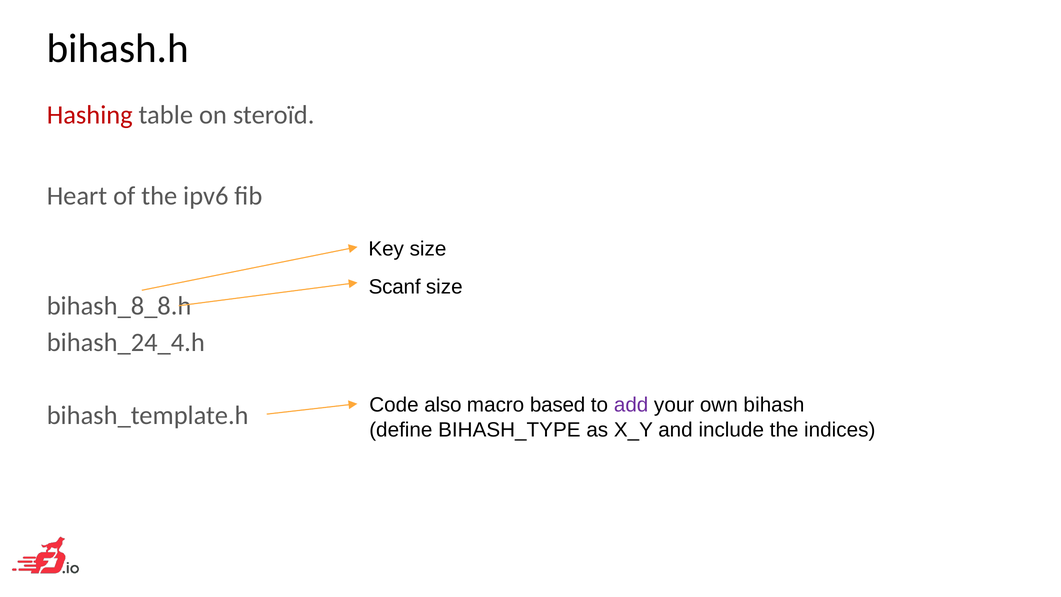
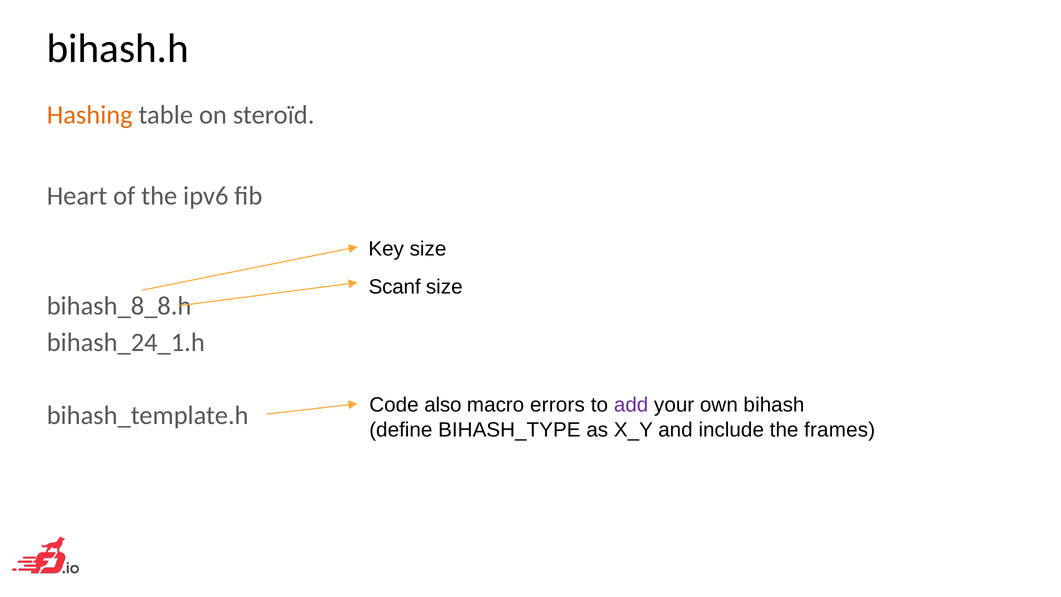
Hashing colour: red -> orange
bihash_24_4.h: bihash_24_4.h -> bihash_24_1.h
based: based -> errors
indices: indices -> frames
